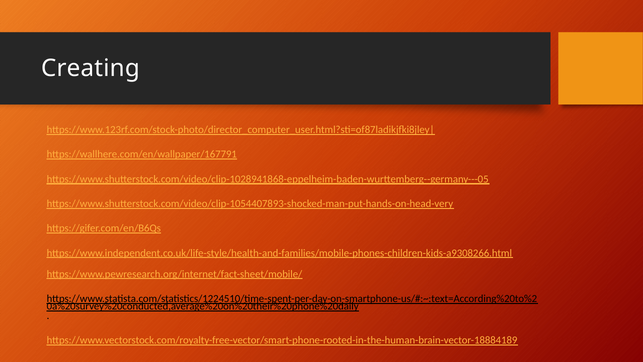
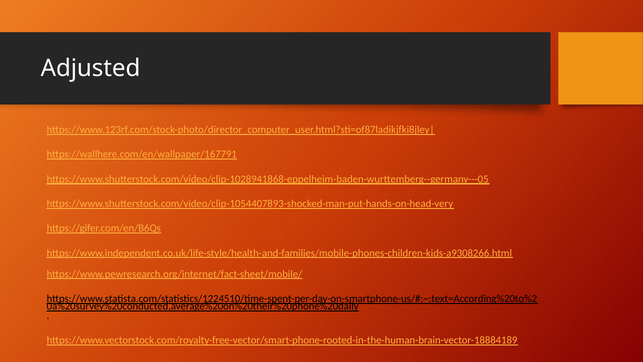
Creating: Creating -> Adjusted
